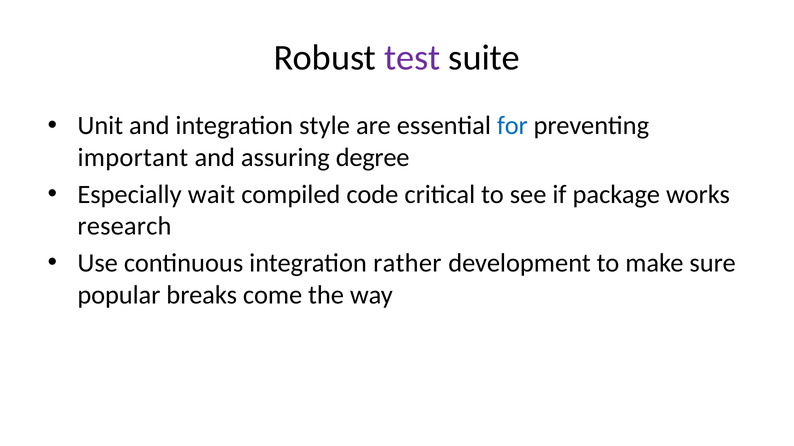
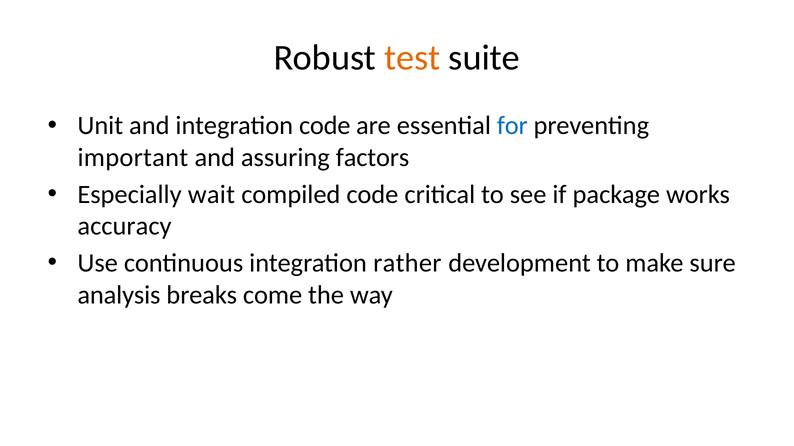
test colour: purple -> orange
integration style: style -> code
degree: degree -> factors
research: research -> accuracy
popular: popular -> analysis
